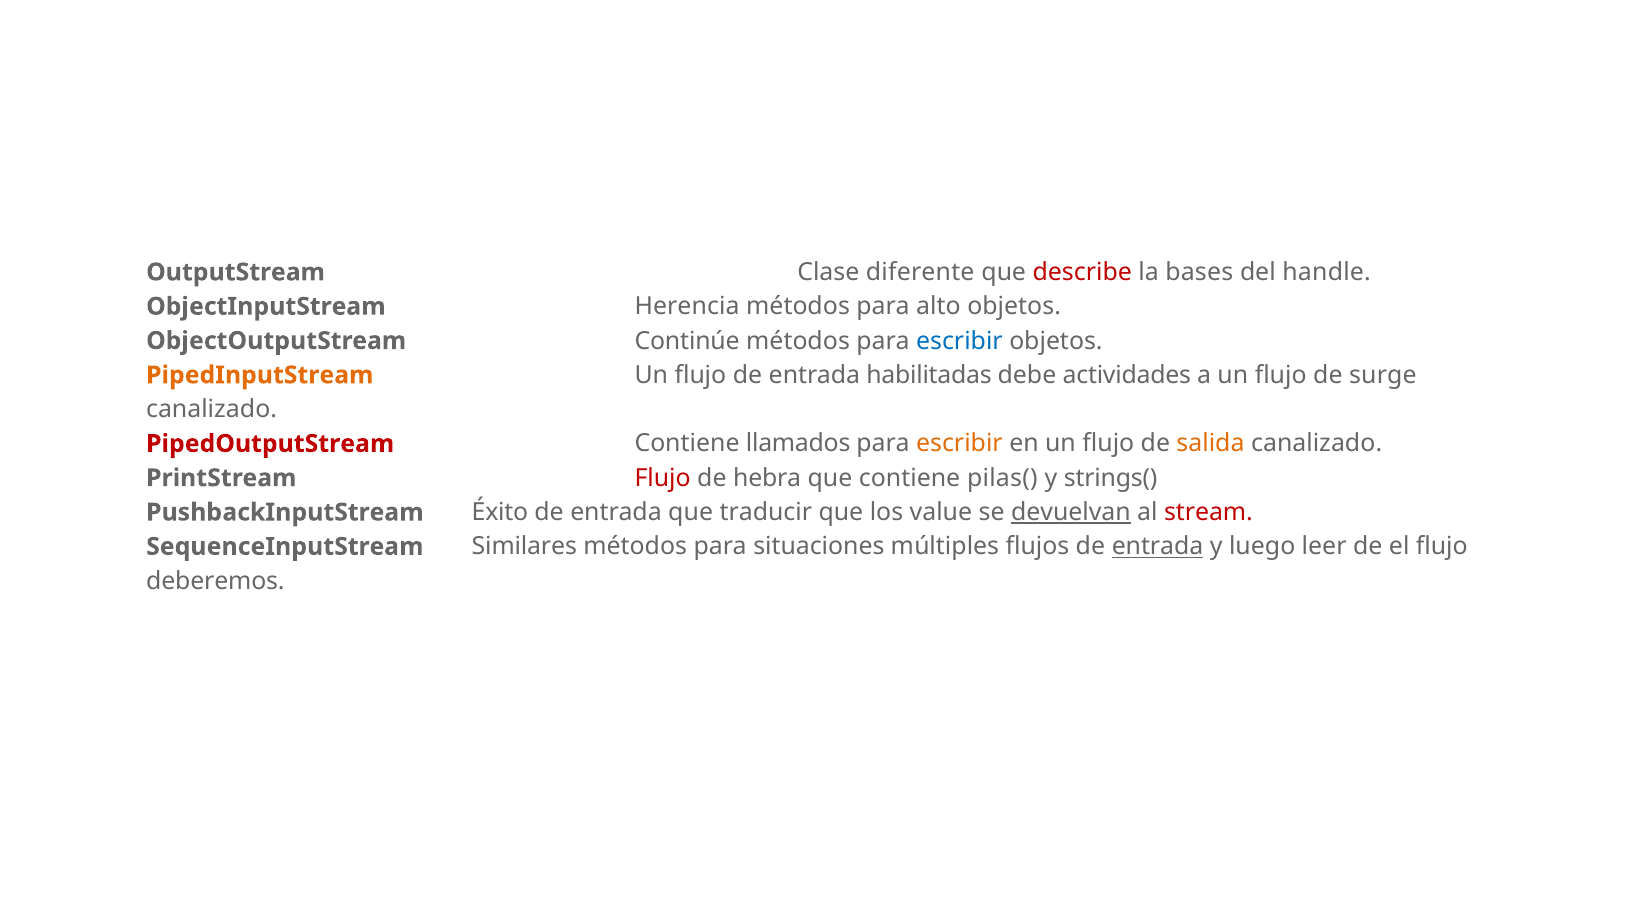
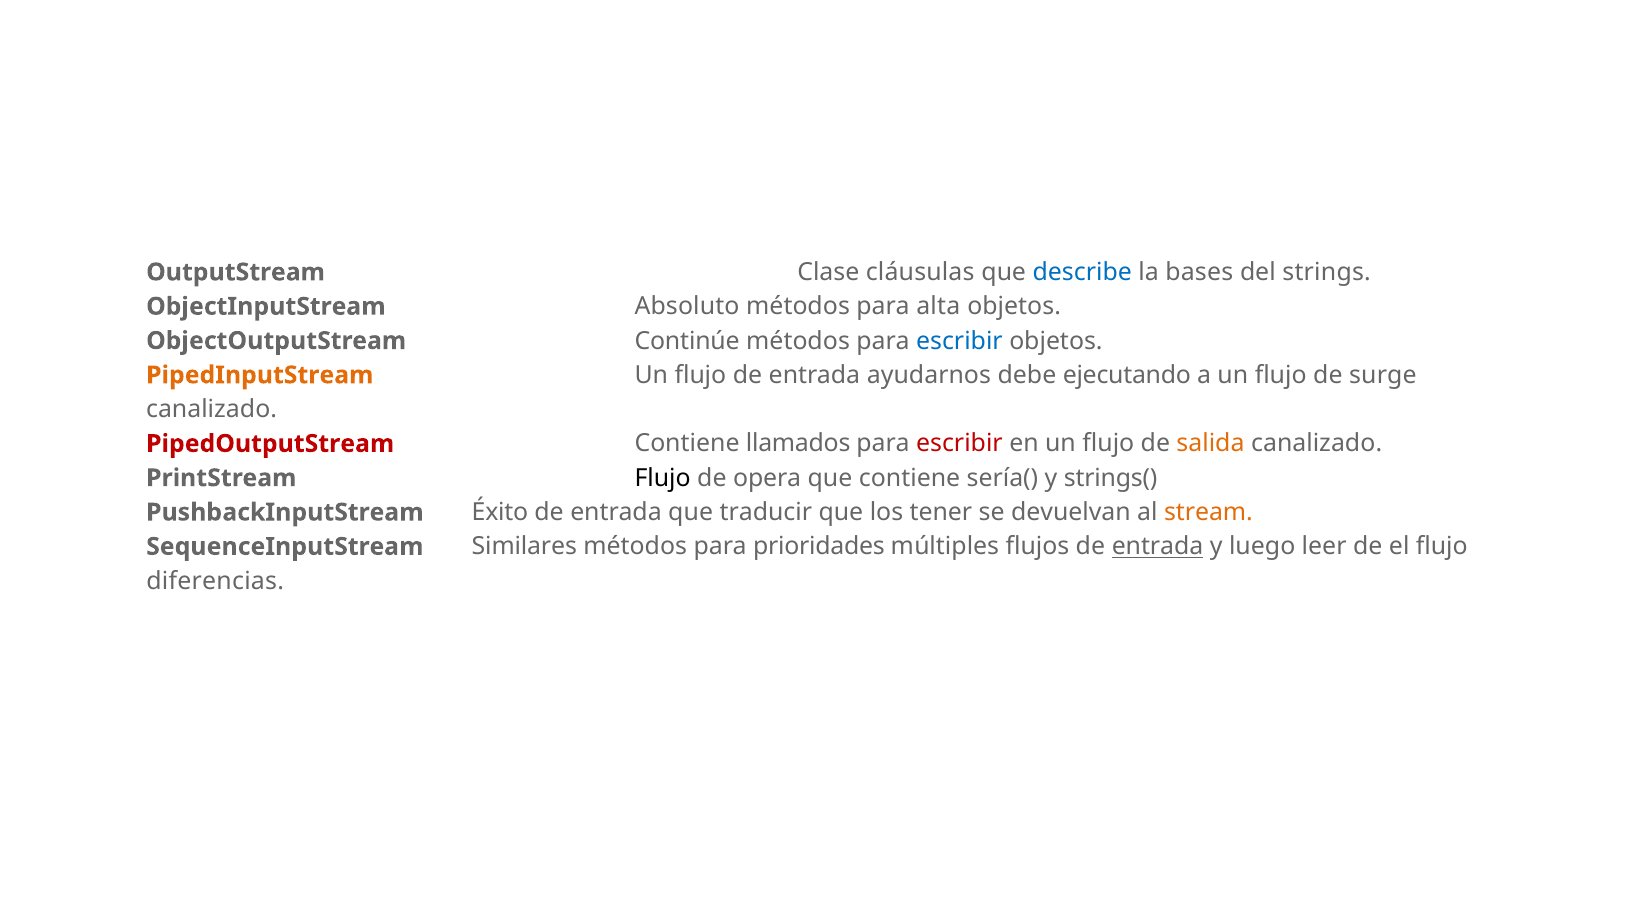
diferente: diferente -> cláusulas
describe colour: red -> blue
handle: handle -> strings
Herencia: Herencia -> Absoluto
alto: alto -> alta
habilitadas: habilitadas -> ayudarnos
actividades: actividades -> ejecutando
escribir at (959, 444) colour: orange -> red
Flujo at (663, 478) colour: red -> black
hebra: hebra -> opera
pilas(: pilas( -> sería(
value: value -> tener
devuelvan underline: present -> none
stream colour: red -> orange
situaciones: situaciones -> prioridades
deberemos: deberemos -> diferencias
